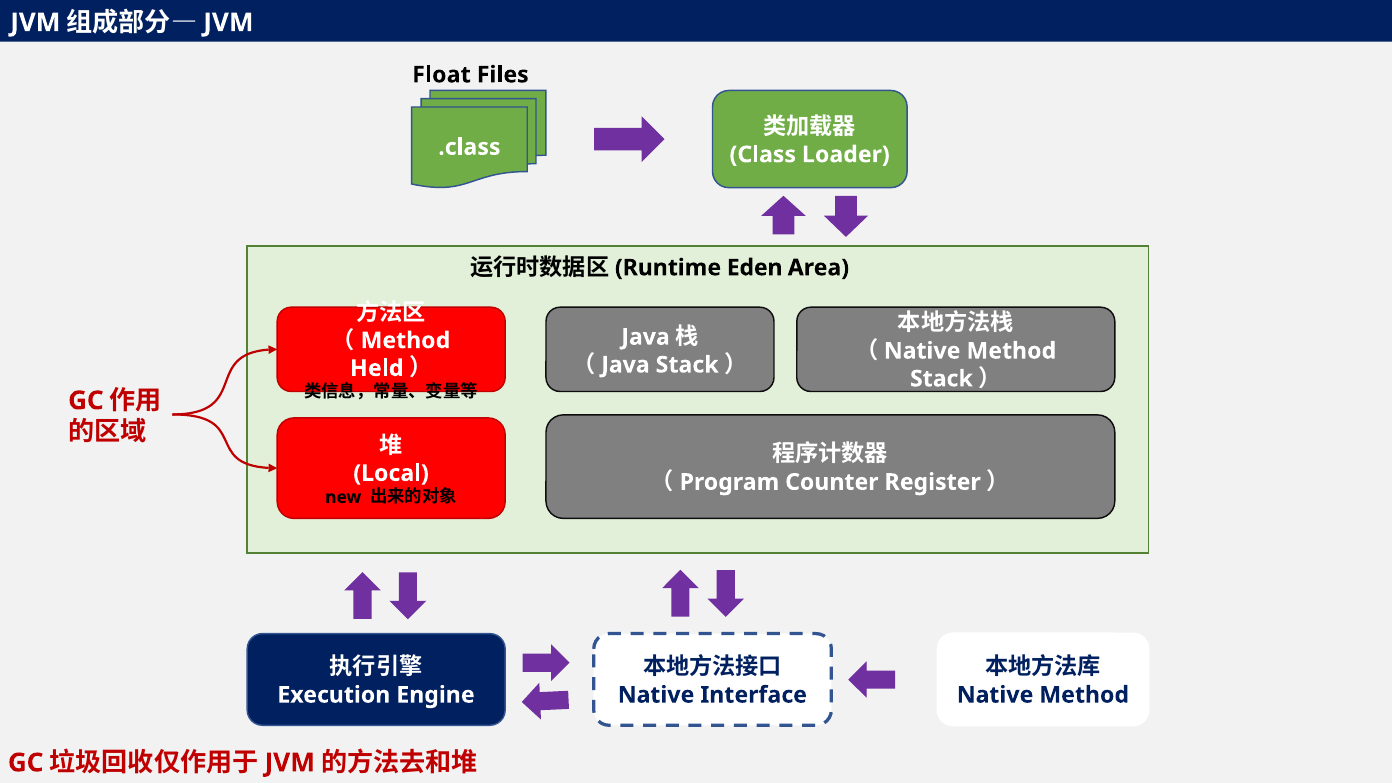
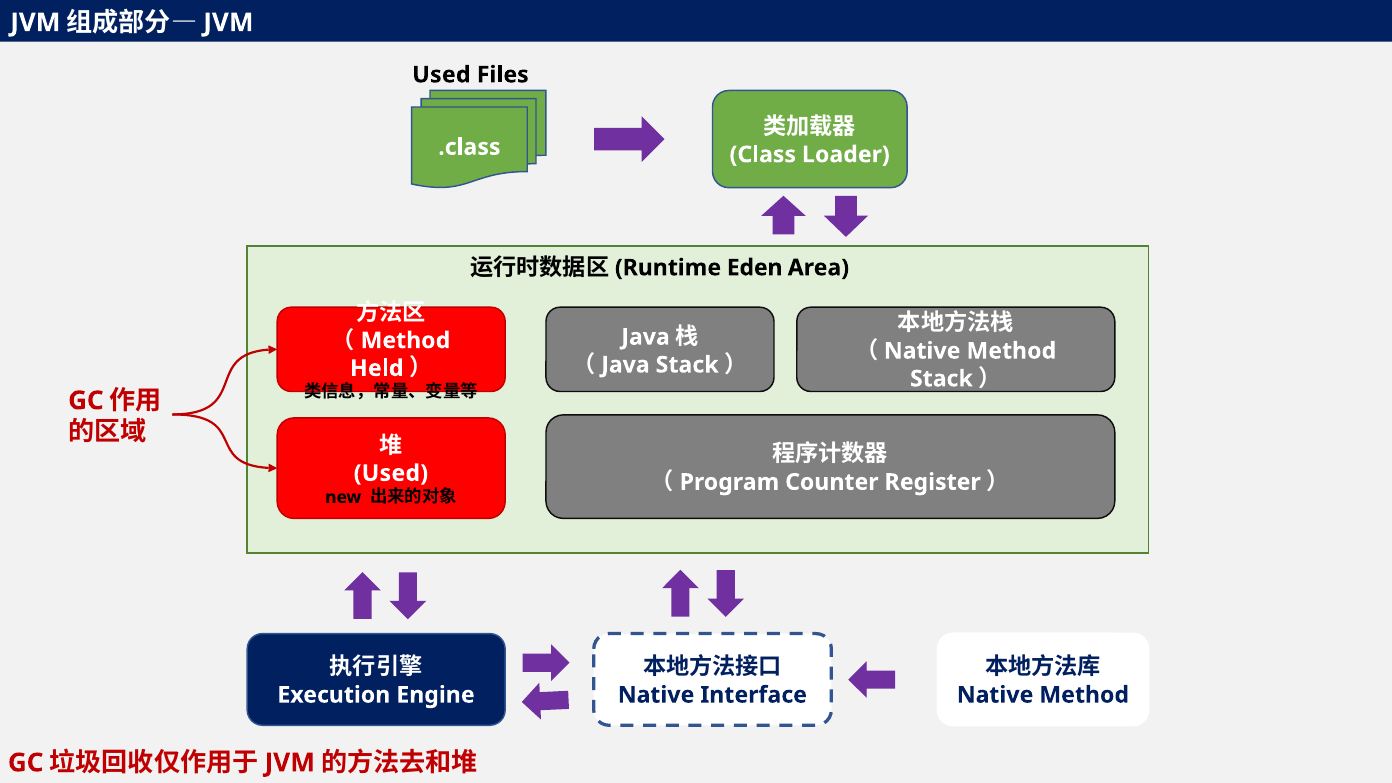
Float at (441, 75): Float -> Used
Local at (391, 473): Local -> Used
